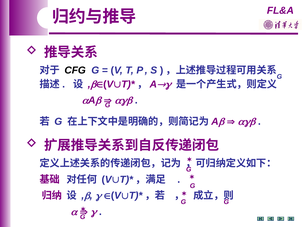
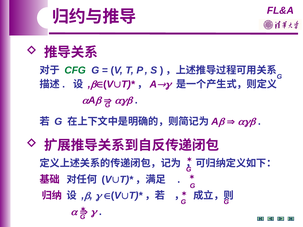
CFG colour: black -> green
